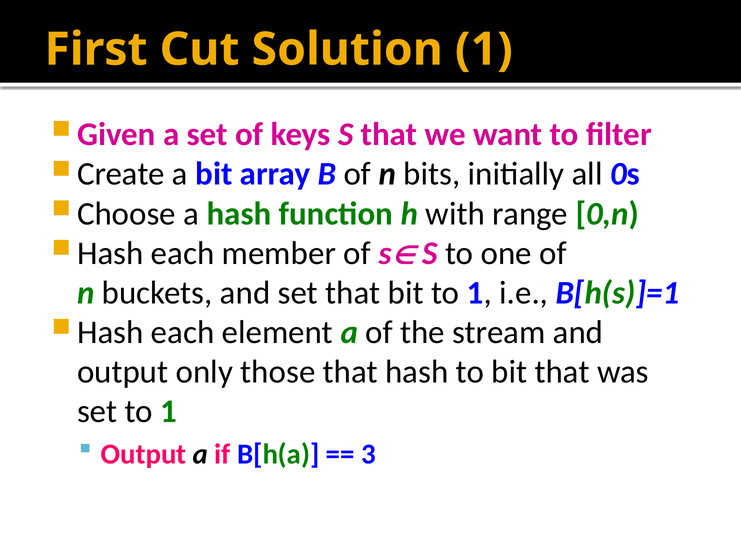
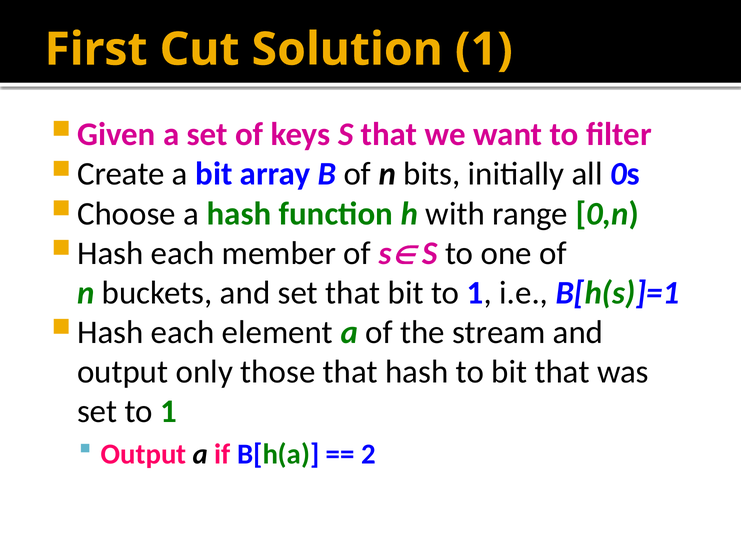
3: 3 -> 2
